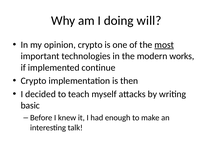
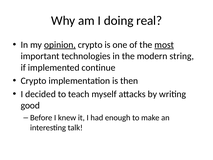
will: will -> real
opinion underline: none -> present
works: works -> string
basic: basic -> good
